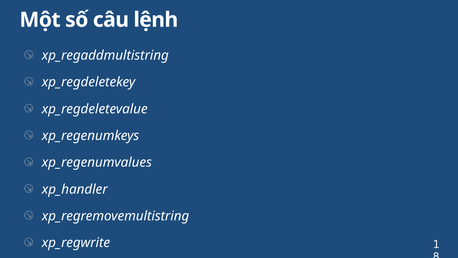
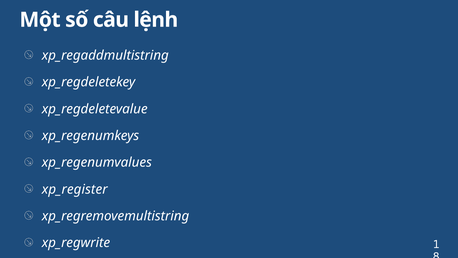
xp_handler: xp_handler -> xp_register
